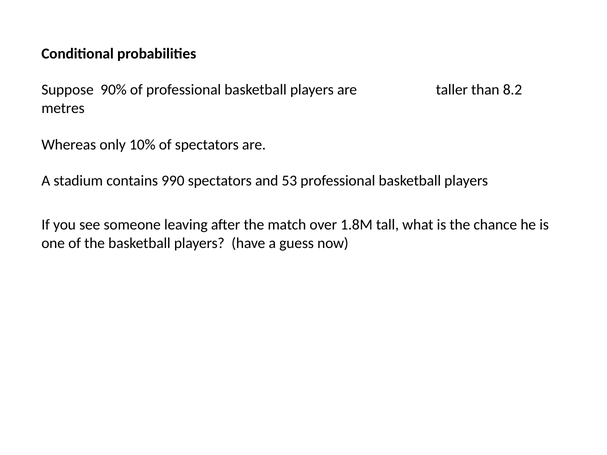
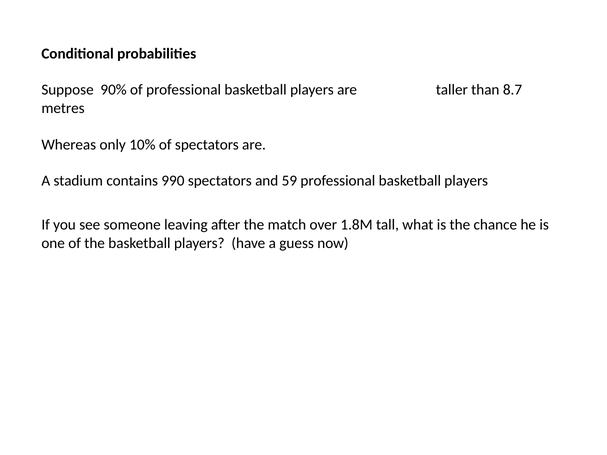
8.2: 8.2 -> 8.7
53: 53 -> 59
